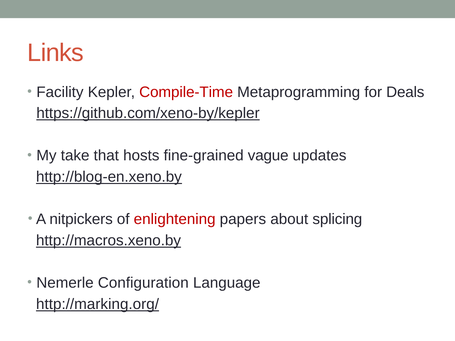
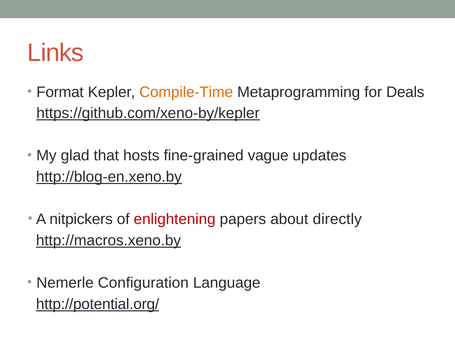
Facility: Facility -> Format
Compile-Time colour: red -> orange
take: take -> glad
splicing: splicing -> directly
http://marking.org/: http://marking.org/ -> http://potential.org/
